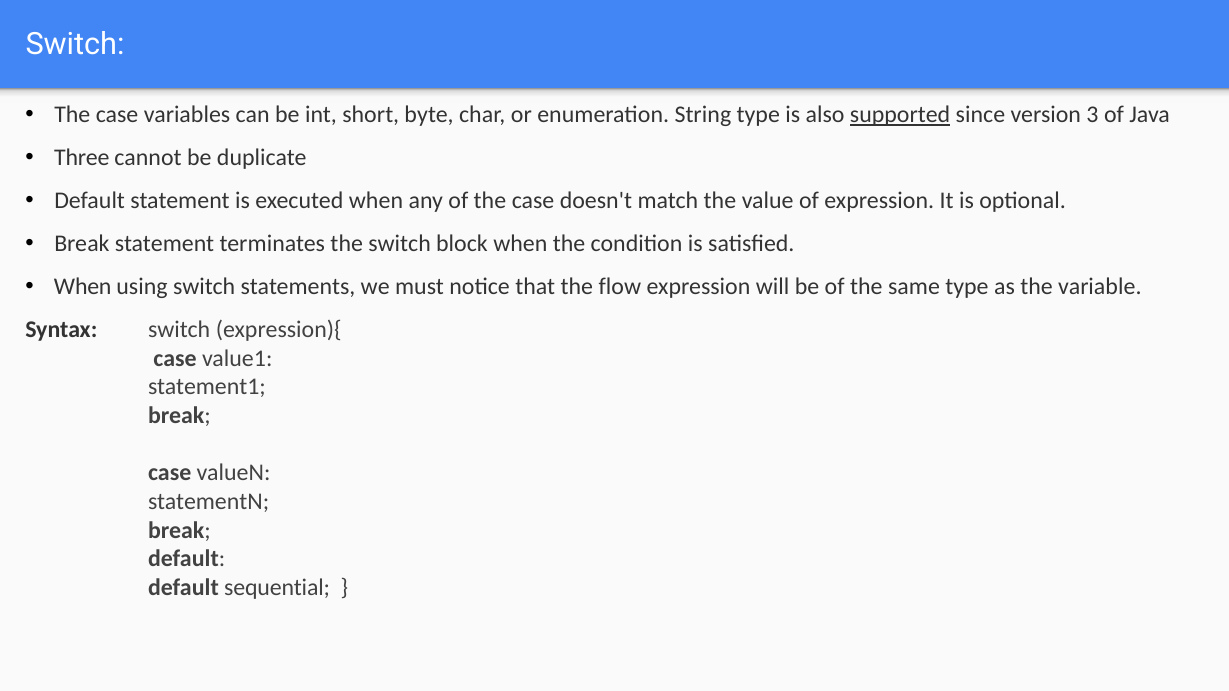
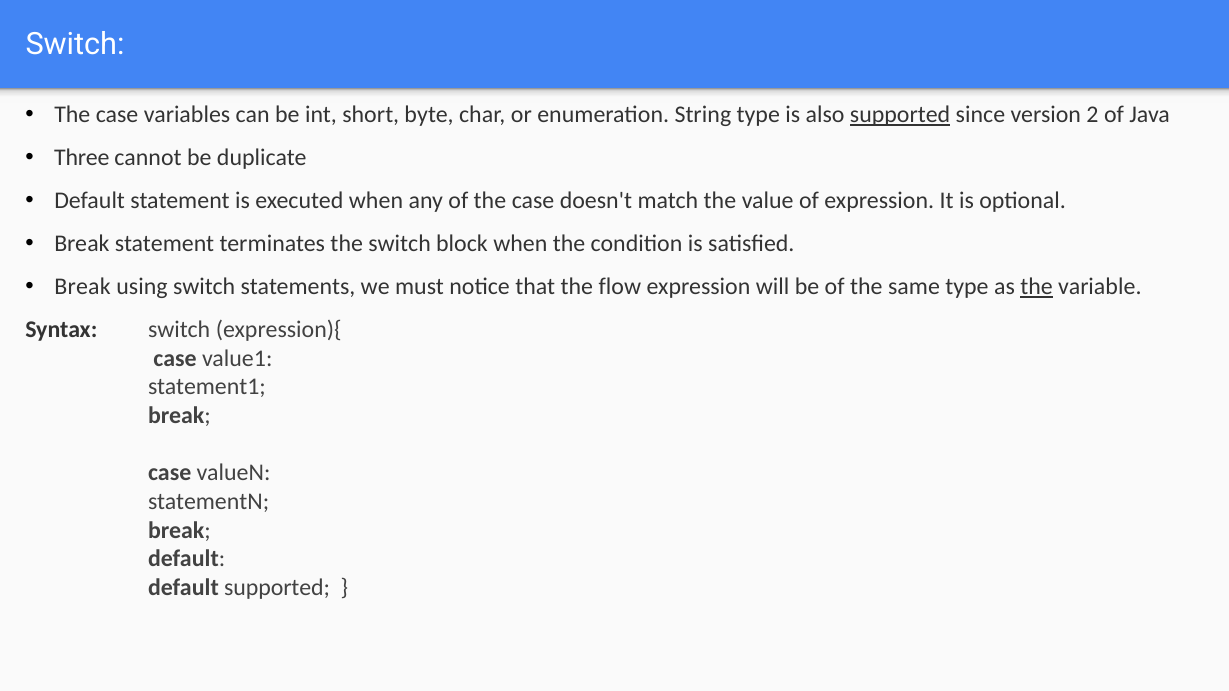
3: 3 -> 2
When at (83, 287): When -> Break
the at (1037, 287) underline: none -> present
default sequential: sequential -> supported
